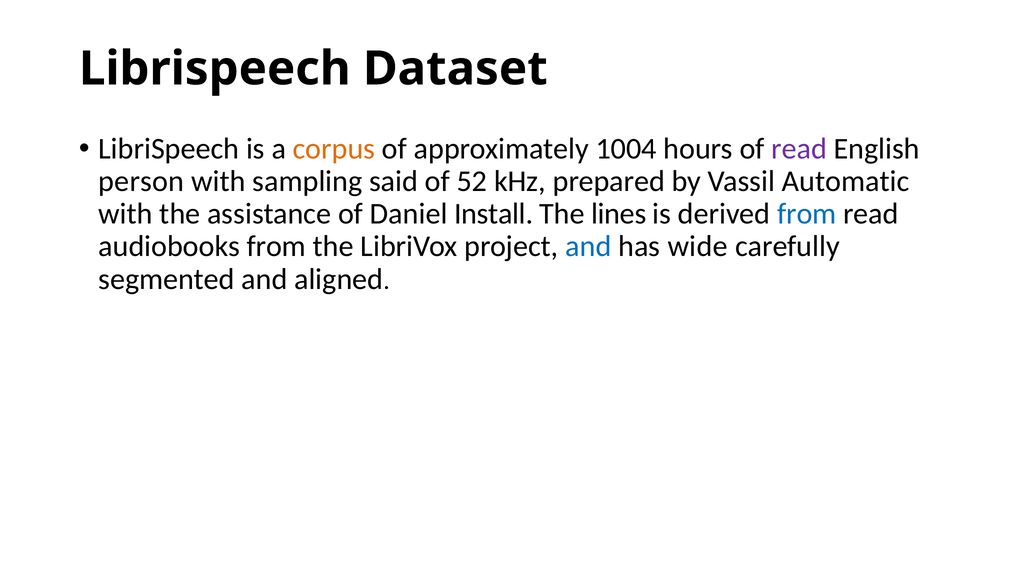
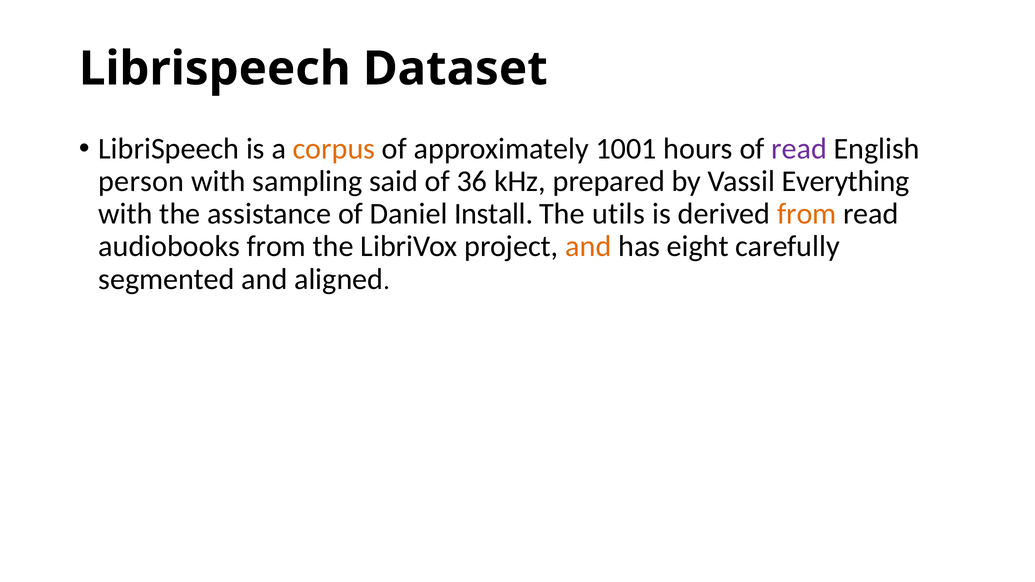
1004: 1004 -> 1001
52: 52 -> 36
Automatic: Automatic -> Everything
lines: lines -> utils
from at (807, 214) colour: blue -> orange
and at (588, 247) colour: blue -> orange
wide: wide -> eight
